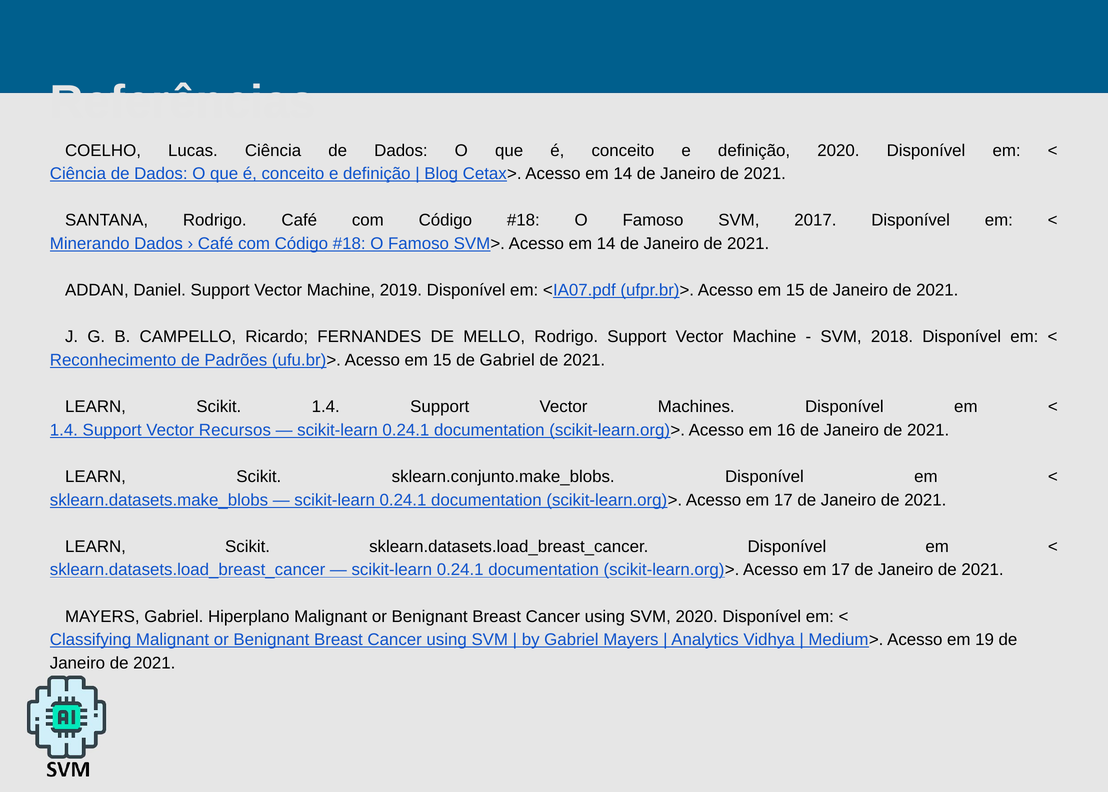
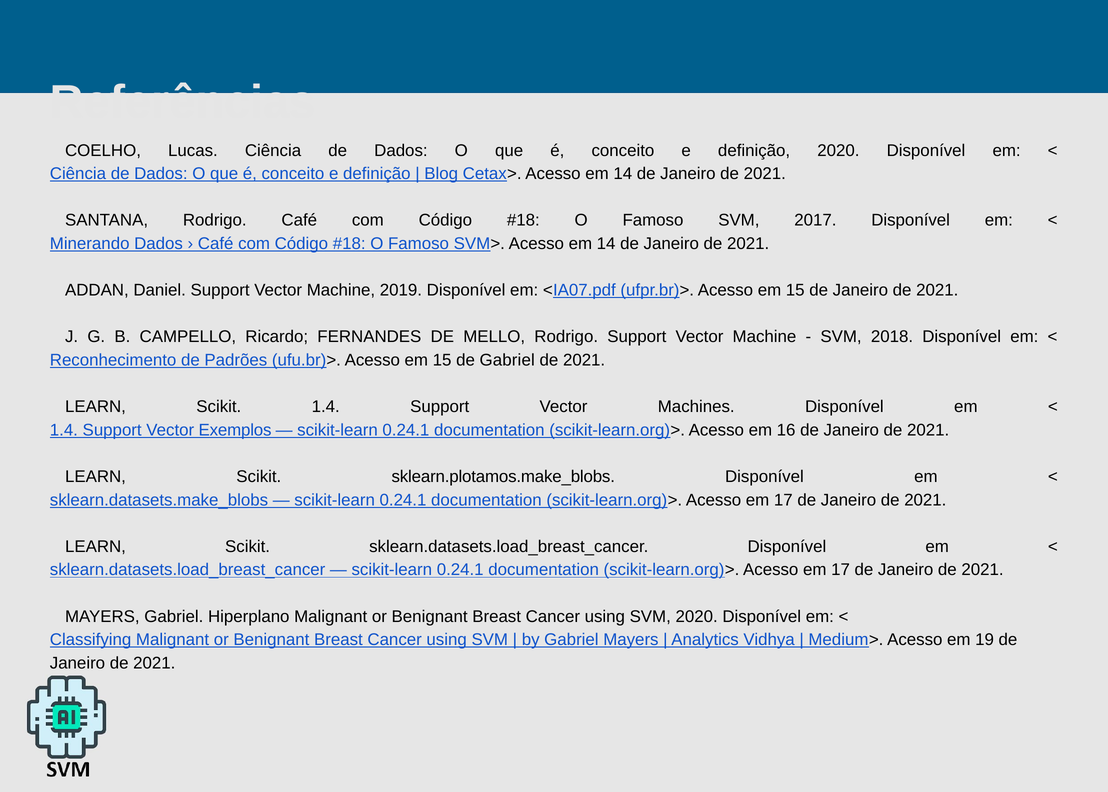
Recursos: Recursos -> Exemplos
sklearn.conjunto.make_blobs: sklearn.conjunto.make_blobs -> sklearn.plotamos.make_blobs
